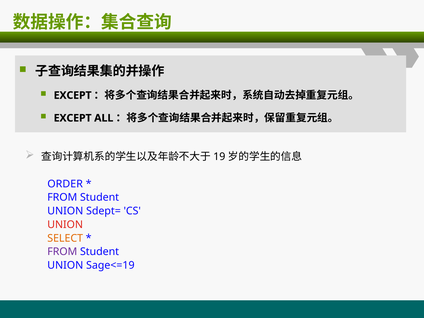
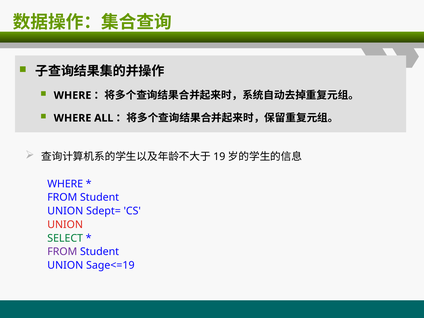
EXCEPT at (73, 95): EXCEPT -> WHERE
EXCEPT at (73, 118): EXCEPT -> WHERE
ORDER at (65, 184): ORDER -> WHERE
SELECT colour: orange -> green
